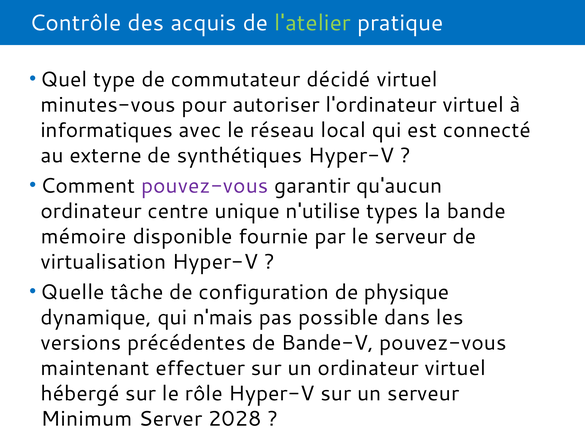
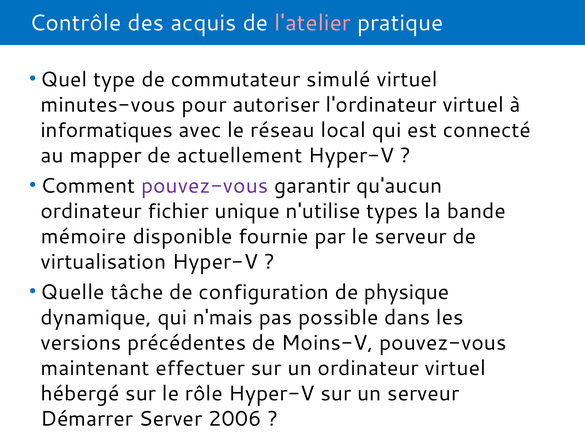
l'atelier colour: light green -> pink
décidé: décidé -> simulé
externe: externe -> mapper
synthétiques: synthétiques -> actuellement
centre: centre -> fichier
Bande-V: Bande-V -> Moins-V
Minimum: Minimum -> Démarrer
2028: 2028 -> 2006
